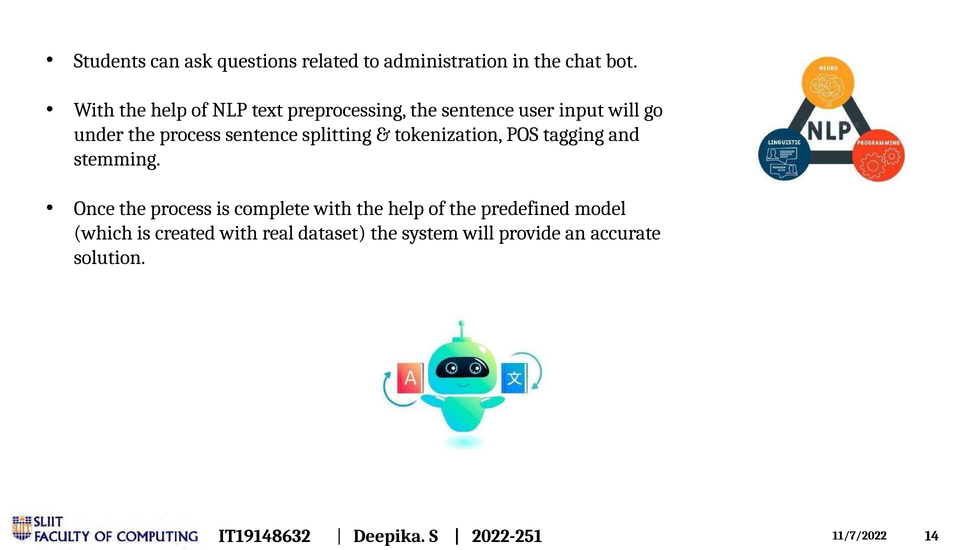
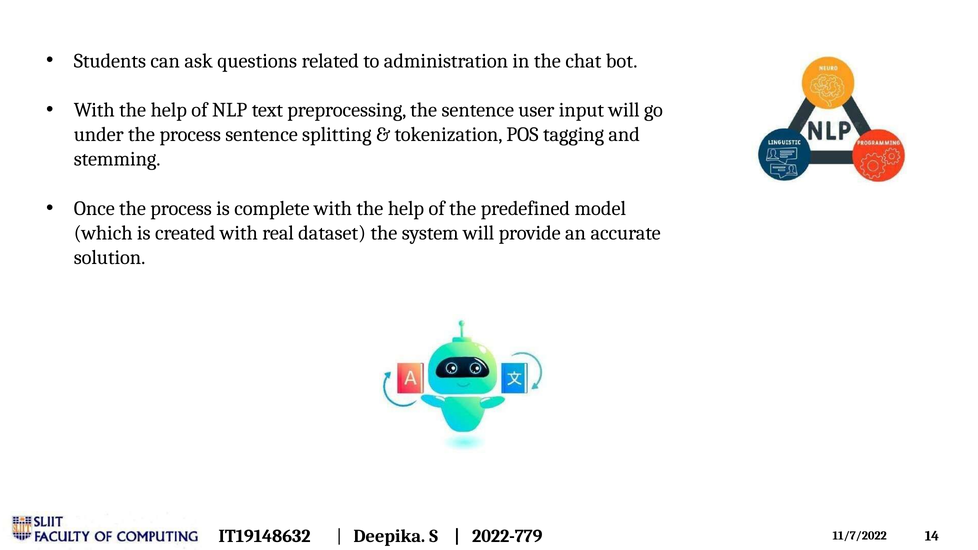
2022-251: 2022-251 -> 2022-779
